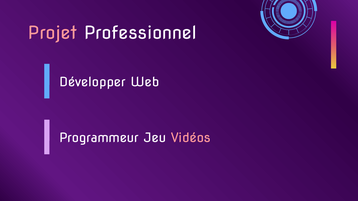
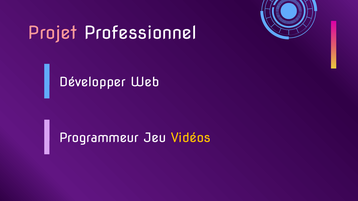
Vidéos colour: pink -> yellow
